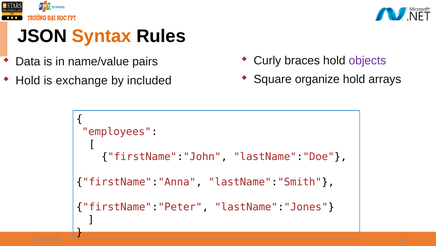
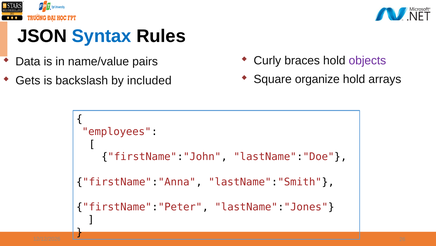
Syntax colour: orange -> blue
Hold at (28, 80): Hold -> Gets
exchange: exchange -> backslash
